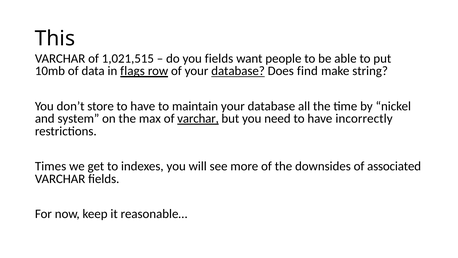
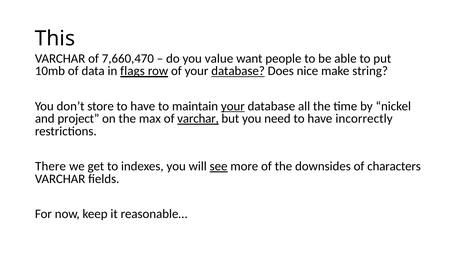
1,021,515: 1,021,515 -> 7,660,470
you fields: fields -> value
find: find -> nice
your at (233, 106) underline: none -> present
system: system -> project
Times: Times -> There
see underline: none -> present
associated: associated -> characters
